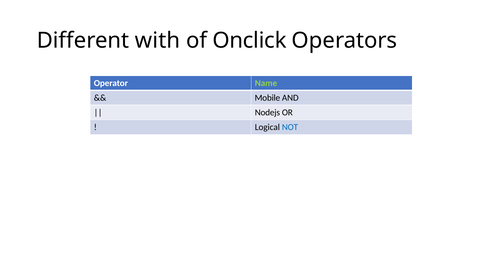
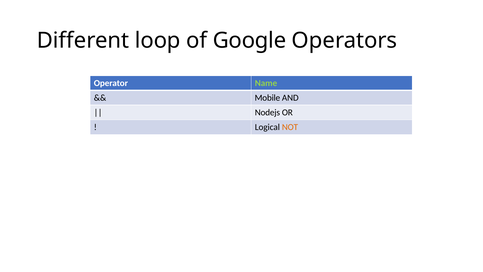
with: with -> loop
Onclick: Onclick -> Google
NOT colour: blue -> orange
